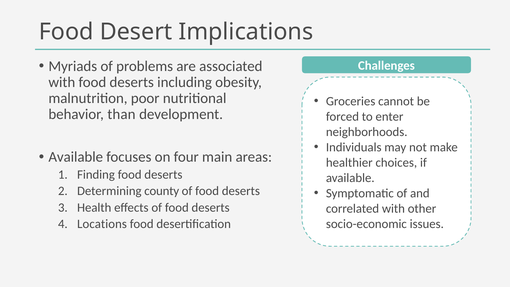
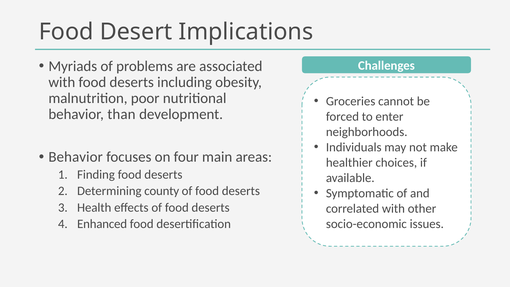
Available at (76, 157): Available -> Behavior
Locations: Locations -> Enhanced
